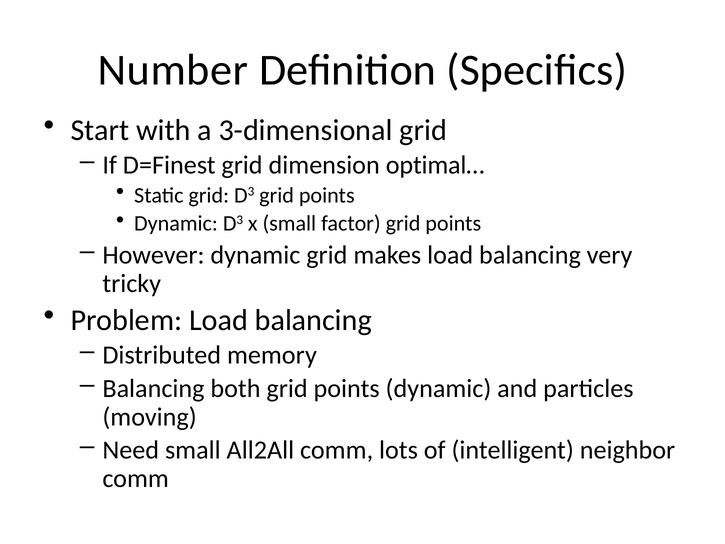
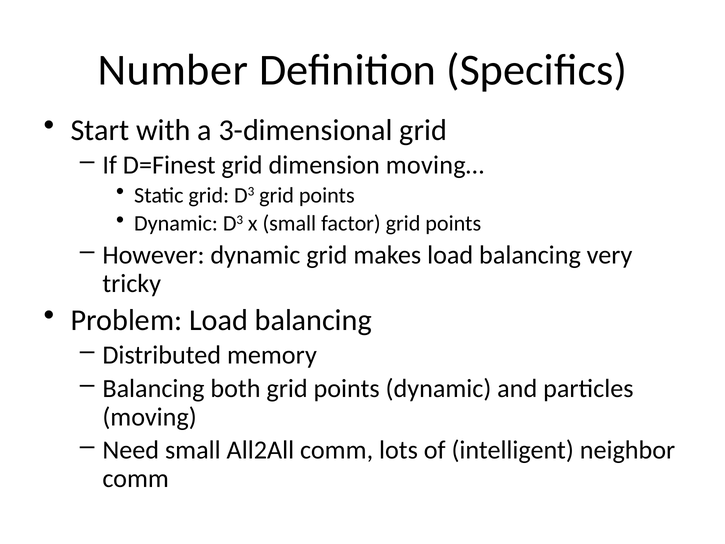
optimal…: optimal… -> moving…
